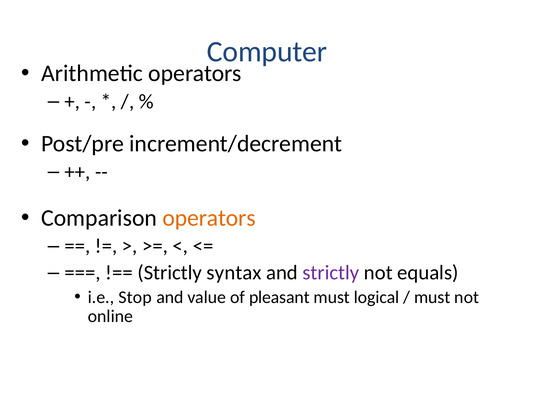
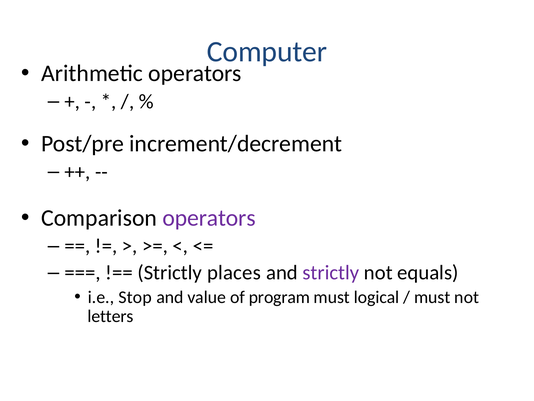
operators at (209, 218) colour: orange -> purple
syntax: syntax -> places
pleasant: pleasant -> program
online: online -> letters
